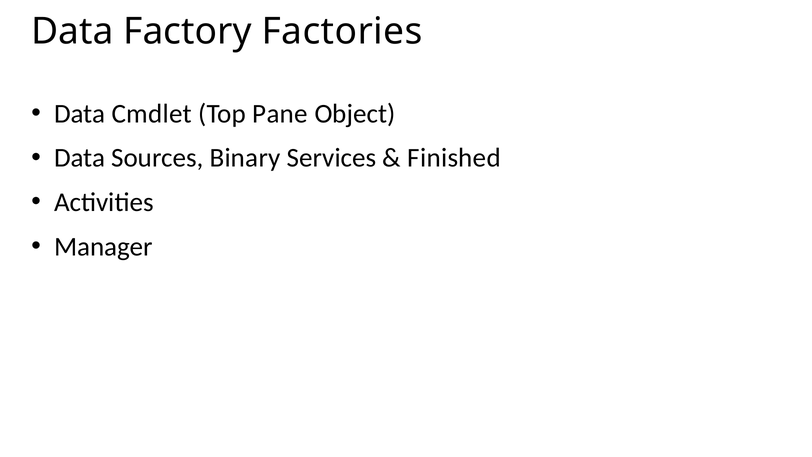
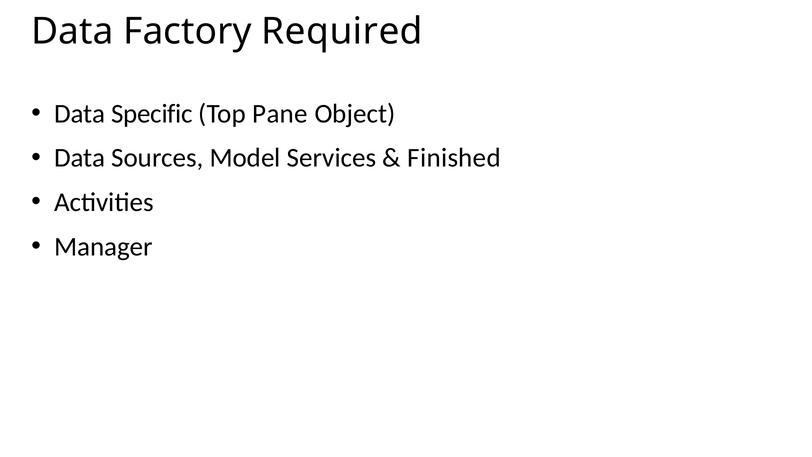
Factories: Factories -> Required
Cmdlet: Cmdlet -> Specific
Binary: Binary -> Model
